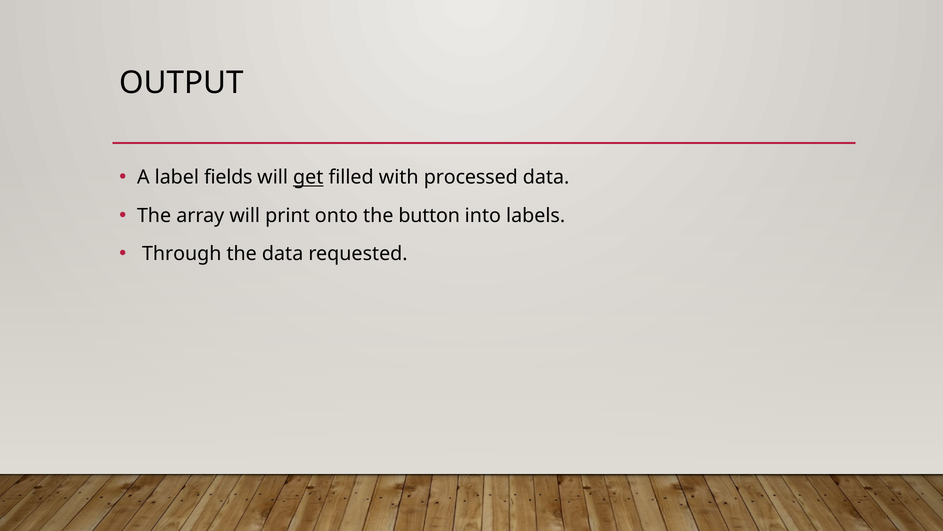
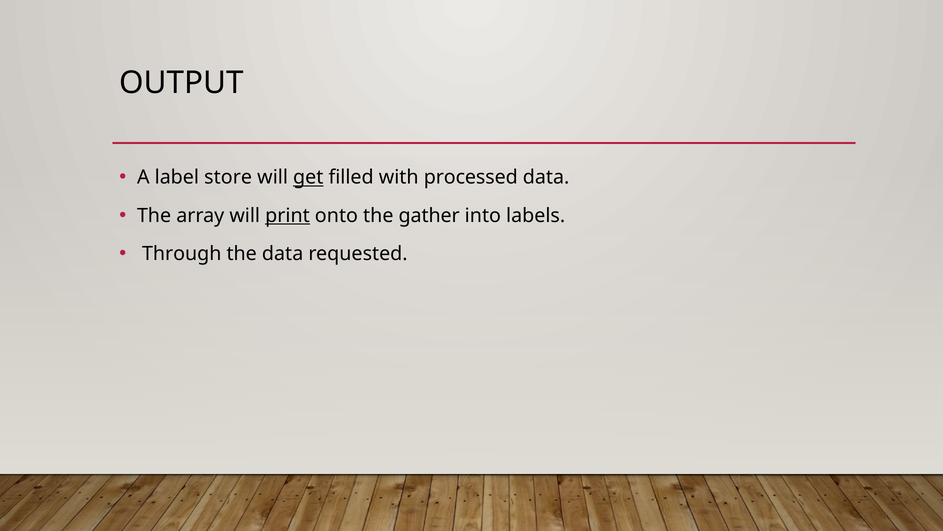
fields: fields -> store
print underline: none -> present
button: button -> gather
